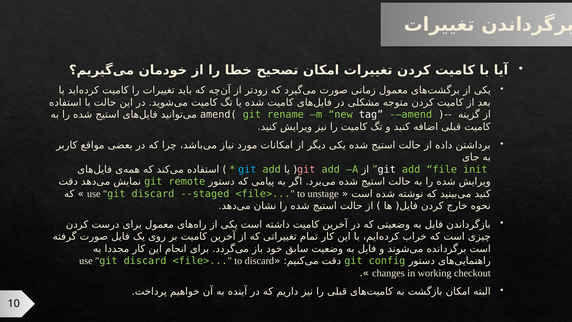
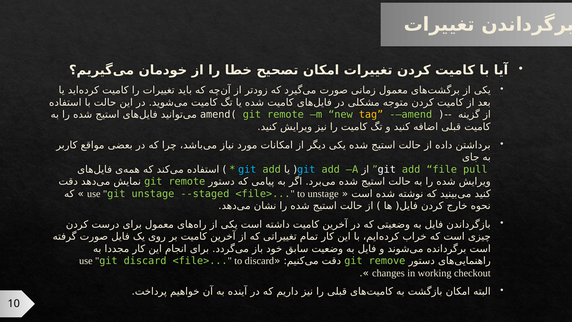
rename at (285, 114): rename -> remote
tag colour: white -> yellow
git at (306, 169) colour: pink -> light blue
init: init -> pull
discard at (153, 194): discard -> unstage
config: config -> remove
